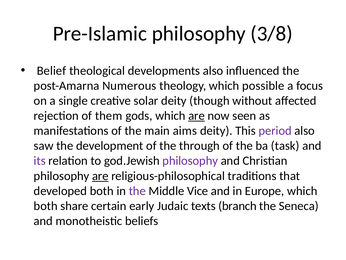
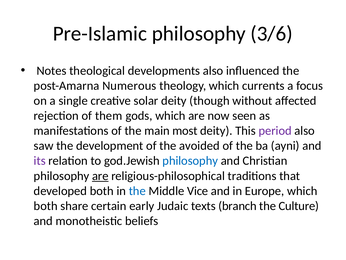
3/8: 3/8 -> 3/6
Belief: Belief -> Notes
possible: possible -> currents
are at (197, 116) underline: present -> none
aims: aims -> most
through: through -> avoided
task: task -> ayni
philosophy at (190, 161) colour: purple -> blue
the at (137, 191) colour: purple -> blue
Seneca: Seneca -> Culture
